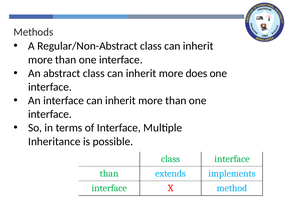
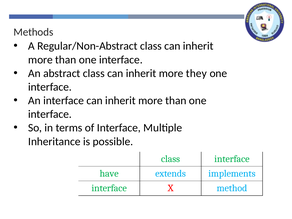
does: does -> they
than at (109, 174): than -> have
